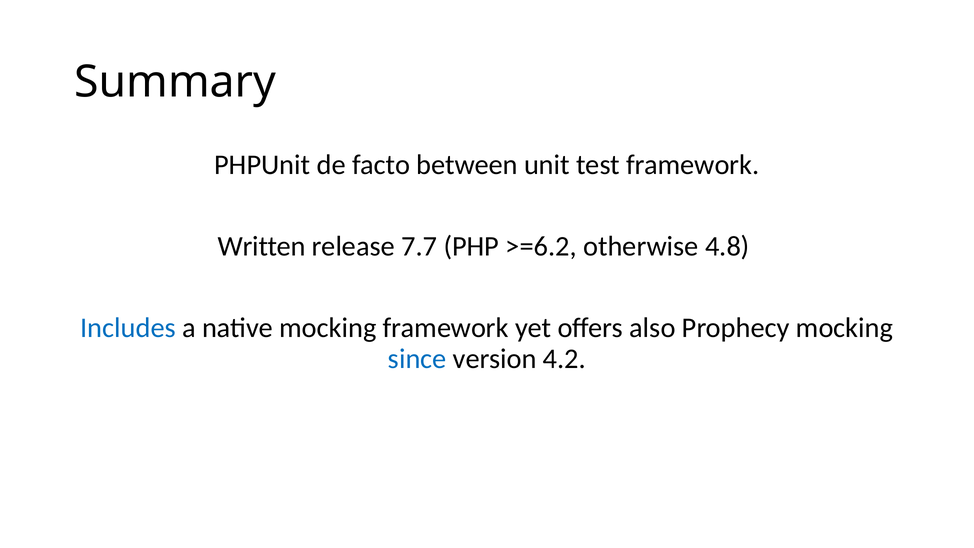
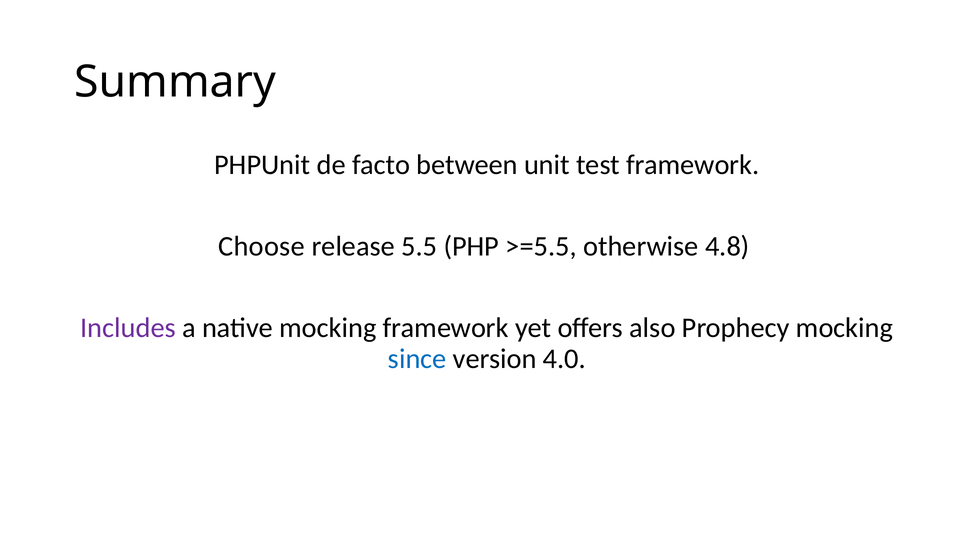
Written: Written -> Choose
7.7: 7.7 -> 5.5
>=6.2: >=6.2 -> >=5.5
Includes colour: blue -> purple
4.2: 4.2 -> 4.0
